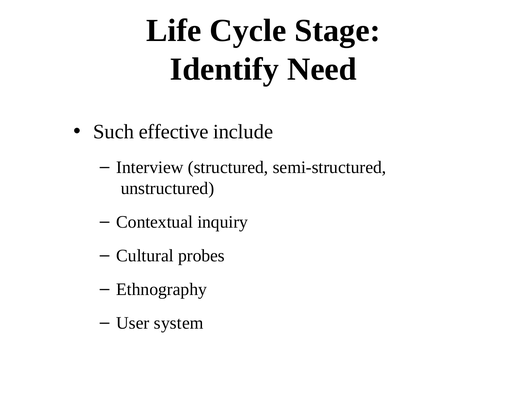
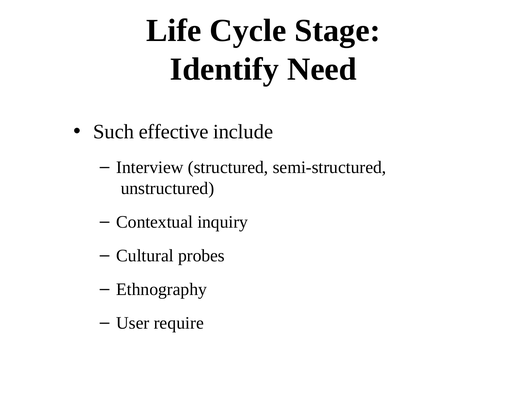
system: system -> require
